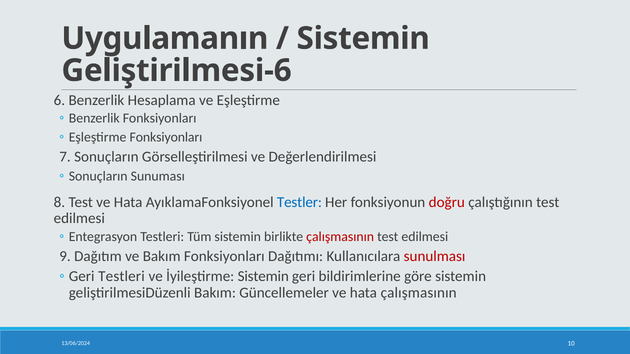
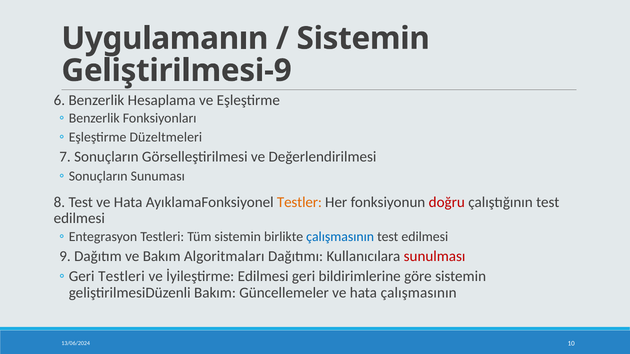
Geliştirilmesi-6: Geliştirilmesi-6 -> Geliştirilmesi-9
Eşleştirme Fonksiyonları: Fonksiyonları -> Düzeltmeleri
Testler colour: blue -> orange
çalışmasının at (340, 237) colour: red -> blue
Bakım Fonksiyonları: Fonksiyonları -> Algoritmaları
İyileştirme Sistemin: Sistemin -> Edilmesi
